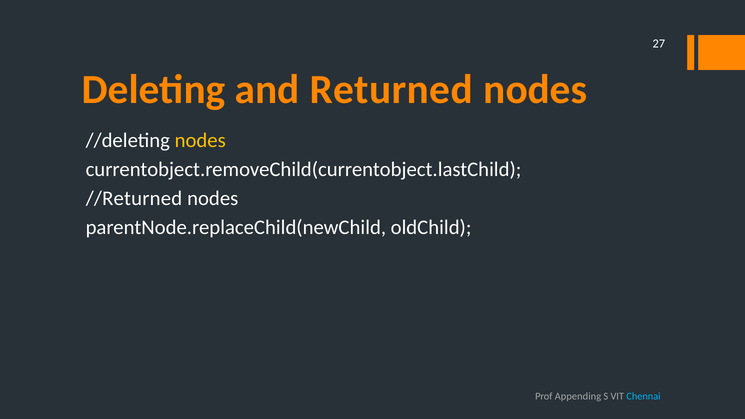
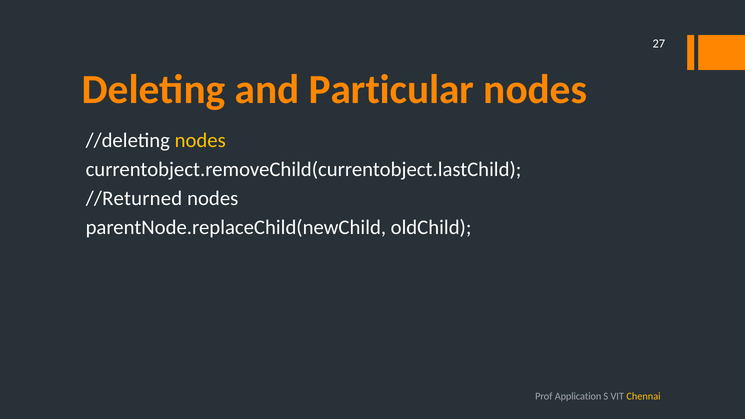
Returned: Returned -> Particular
Appending: Appending -> Application
Chennai colour: light blue -> yellow
